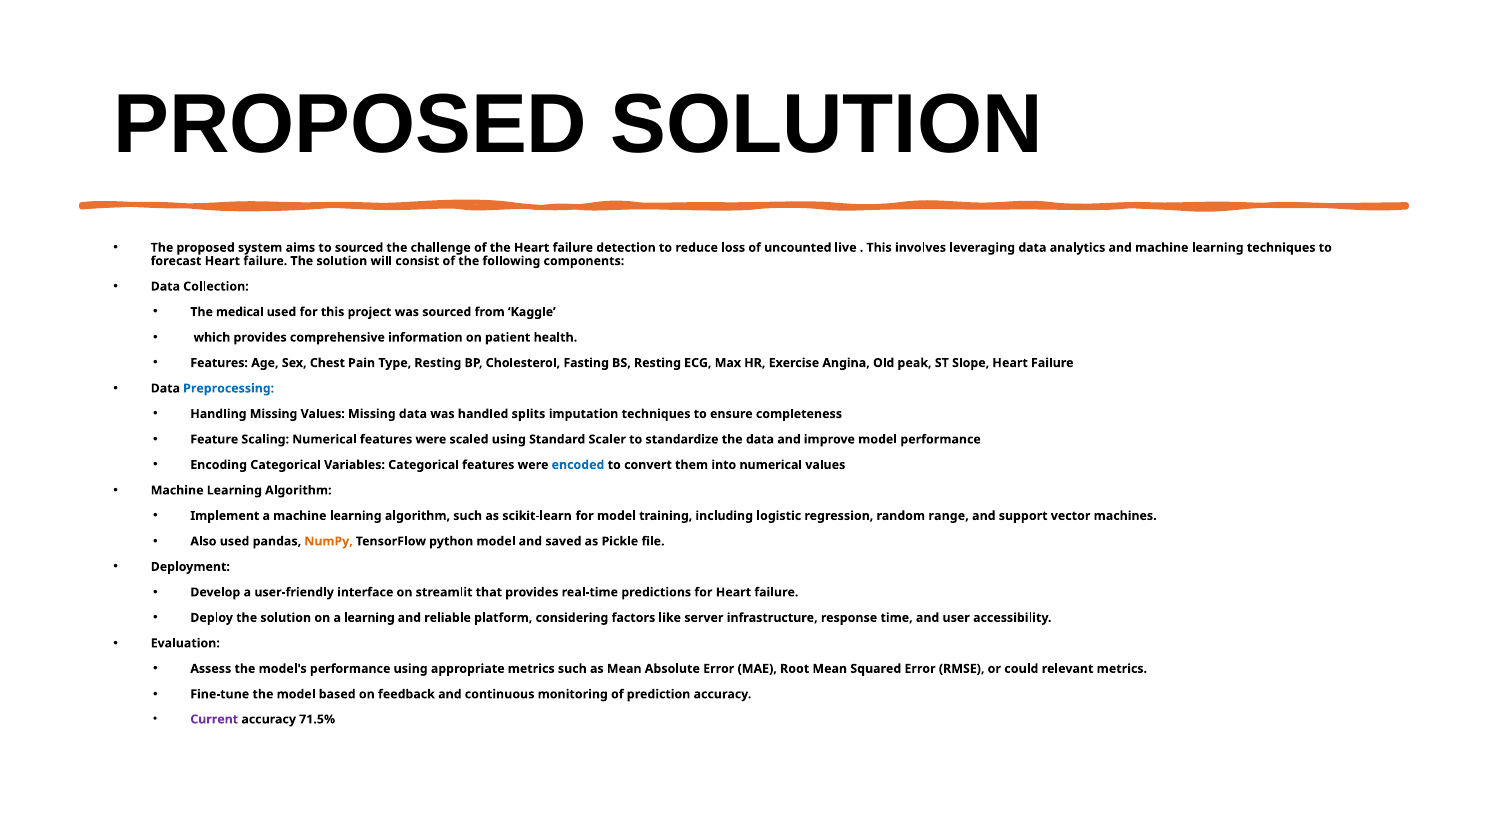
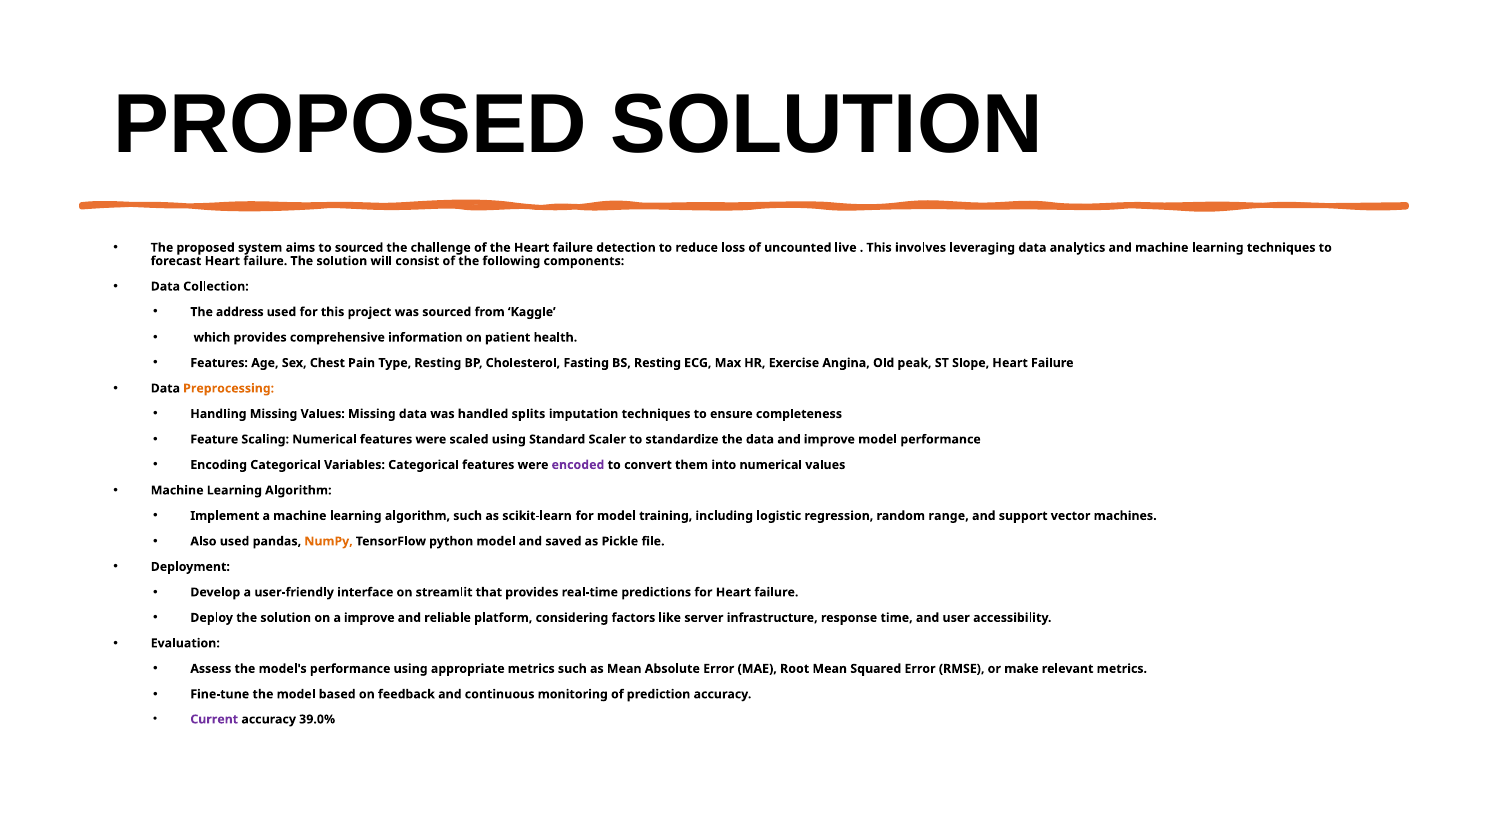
medical: medical -> address
Preprocessing colour: blue -> orange
encoded colour: blue -> purple
a learning: learning -> improve
could: could -> make
71.5%: 71.5% -> 39.0%
